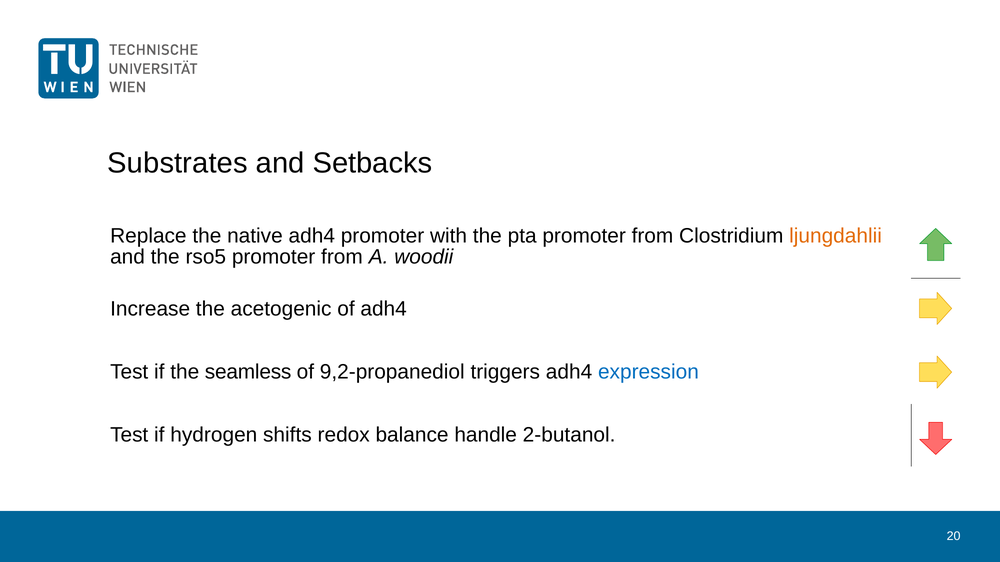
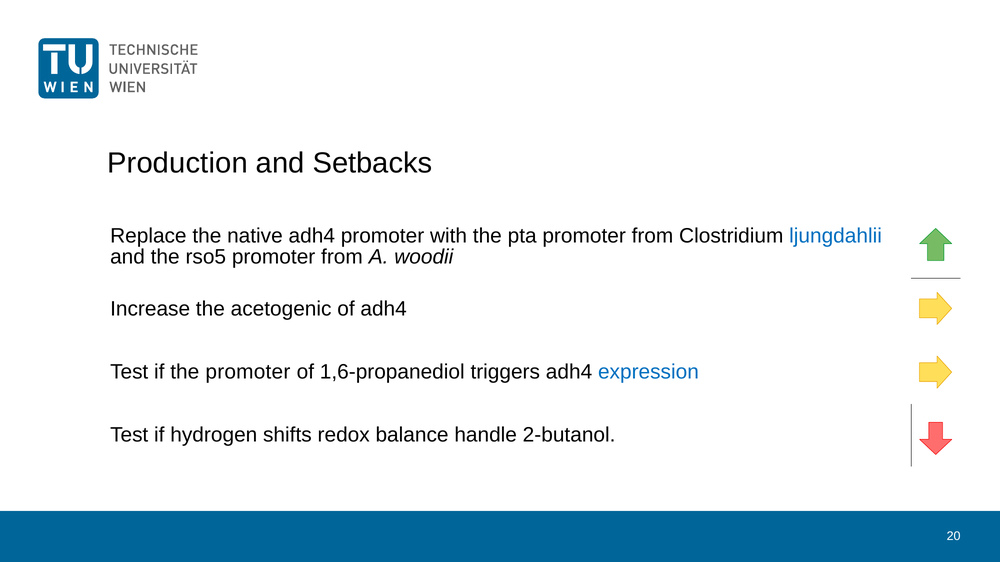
Substrates: Substrates -> Production
ljungdahlii colour: orange -> blue
the seamless: seamless -> promoter
9,2-propanediol: 9,2-propanediol -> 1,6-propanediol
